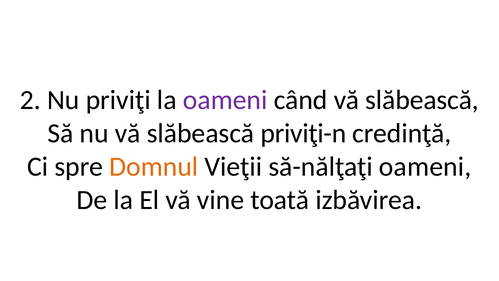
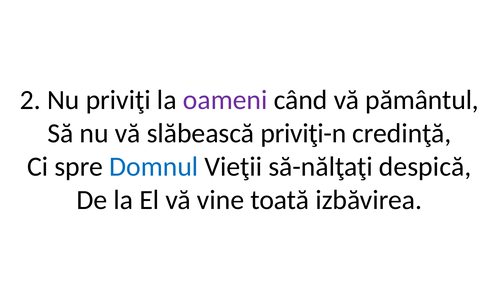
când vă slăbească: slăbească -> pământul
Domnul colour: orange -> blue
să-nălţaţi oameni: oameni -> despică
